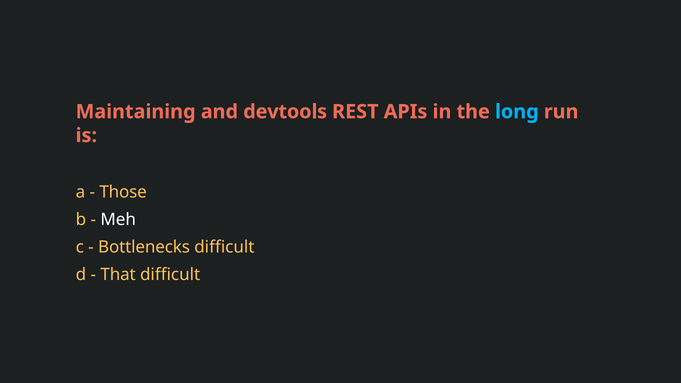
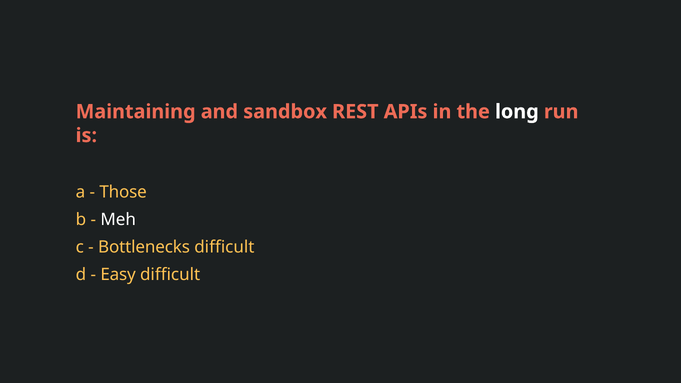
devtools: devtools -> sandbox
long colour: light blue -> white
That: That -> Easy
